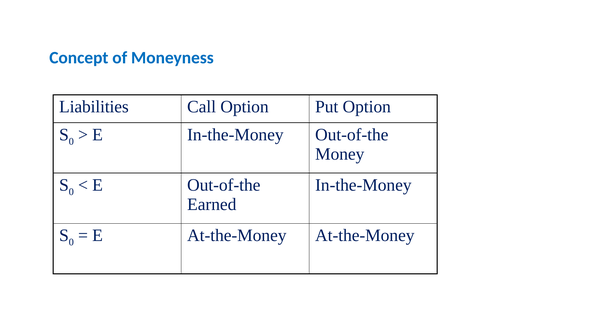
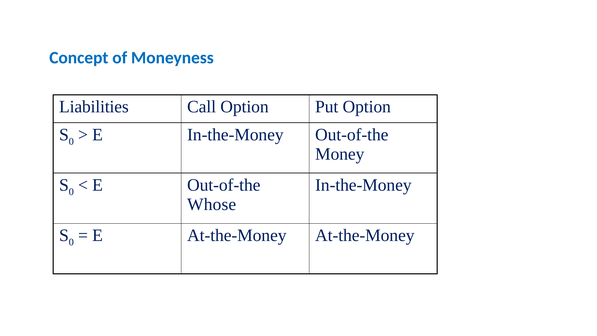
Earned: Earned -> Whose
